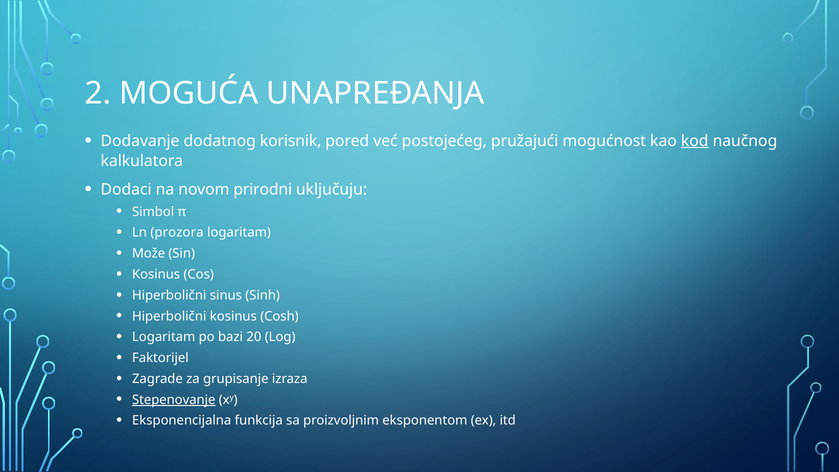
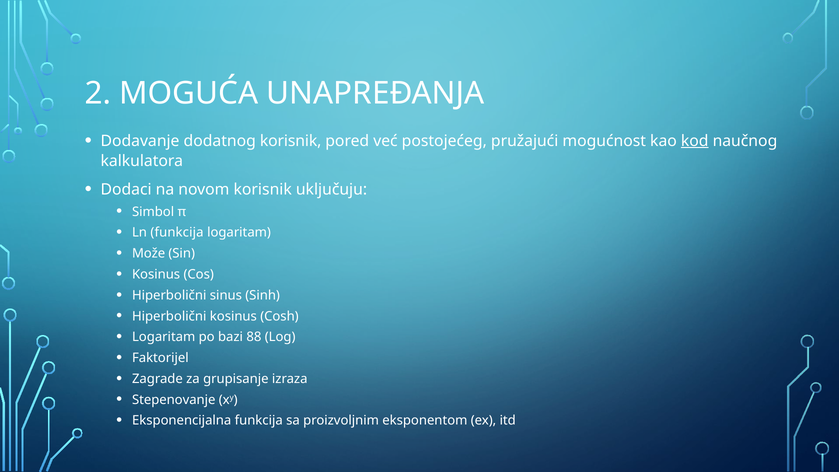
novom prirodni: prirodni -> korisnik
Ln prozora: prozora -> funkcija
20: 20 -> 88
Stepenovanje underline: present -> none
